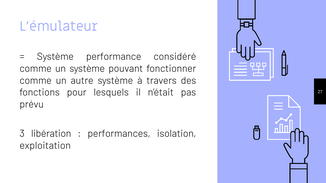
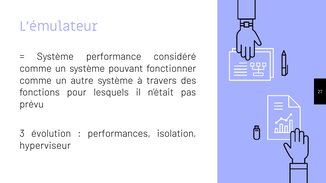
libération: libération -> évolution
exploitation: exploitation -> hyperviseur
